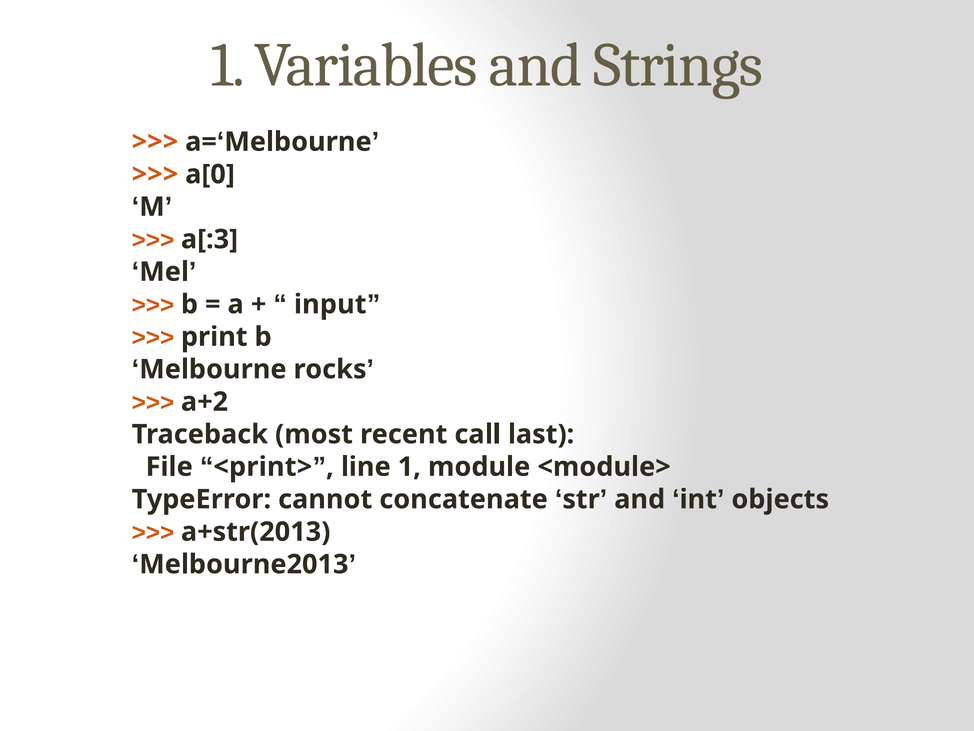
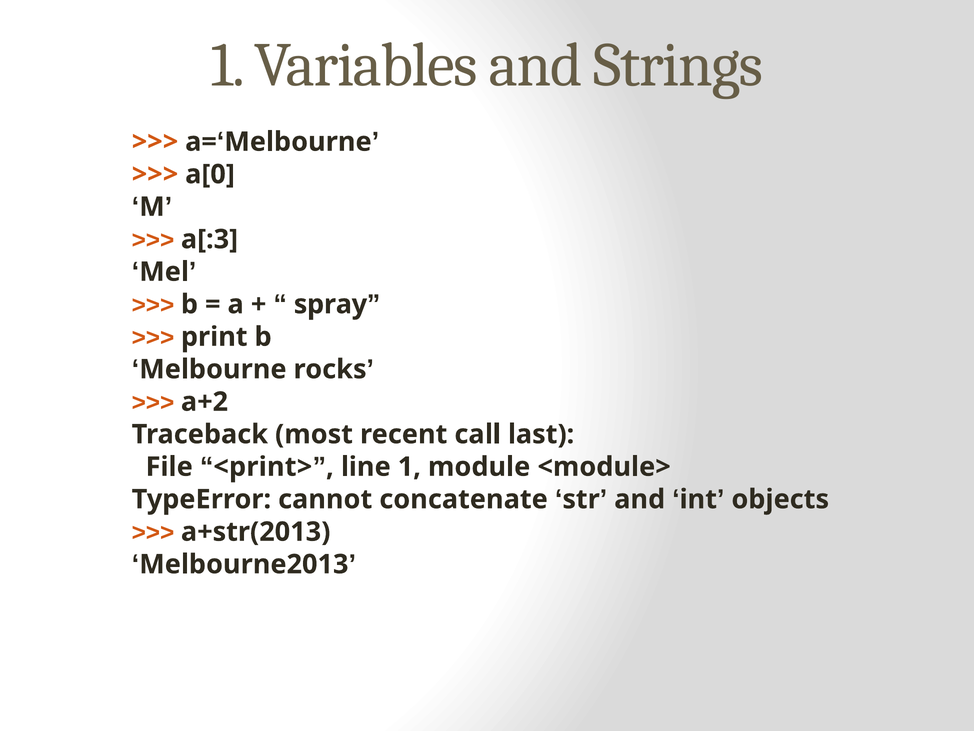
input: input -> spray
